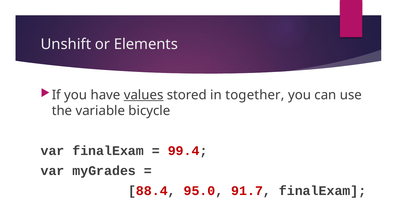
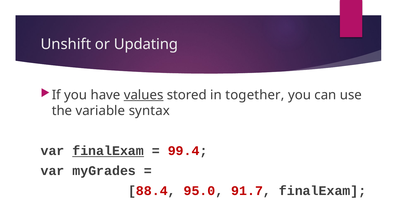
Elements: Elements -> Updating
bicycle: bicycle -> syntax
finalExam at (108, 151) underline: none -> present
